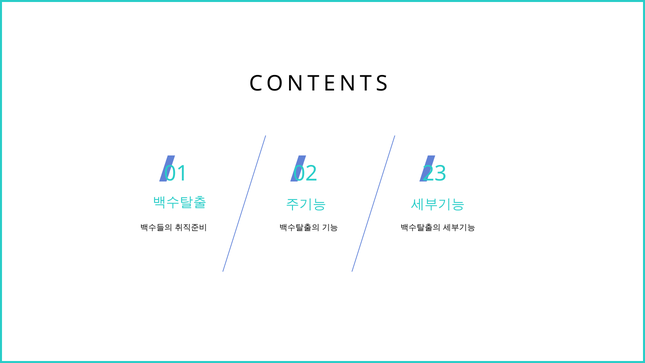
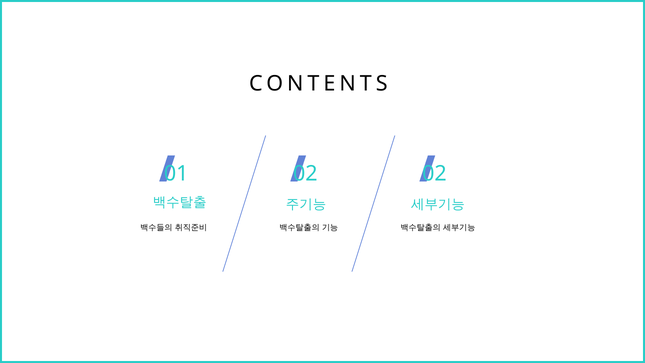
02 23: 23 -> 02
